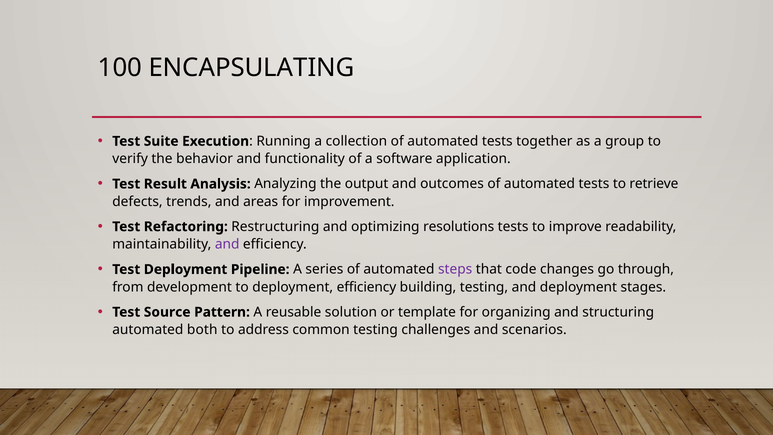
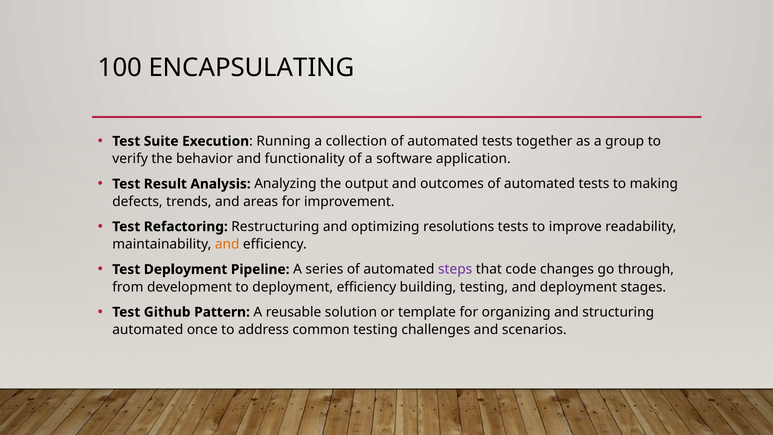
retrieve: retrieve -> making
and at (227, 244) colour: purple -> orange
Source: Source -> Github
both: both -> once
